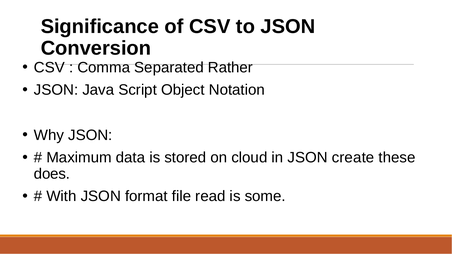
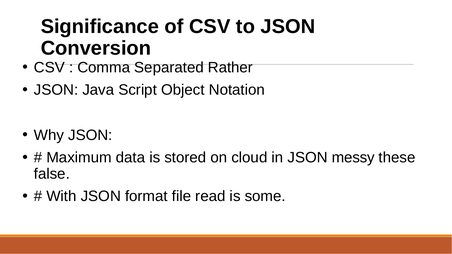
create: create -> messy
does: does -> false
